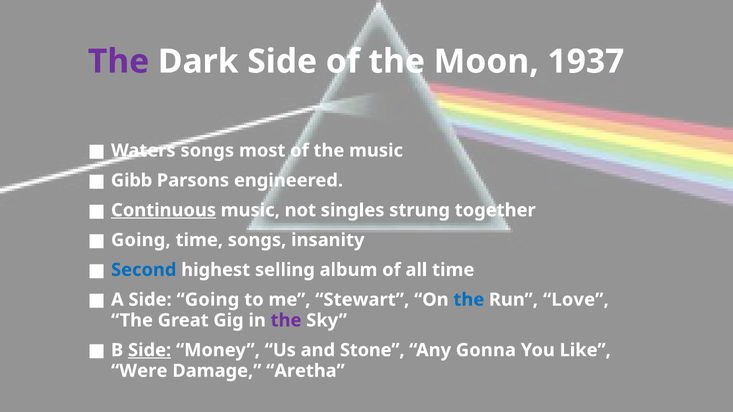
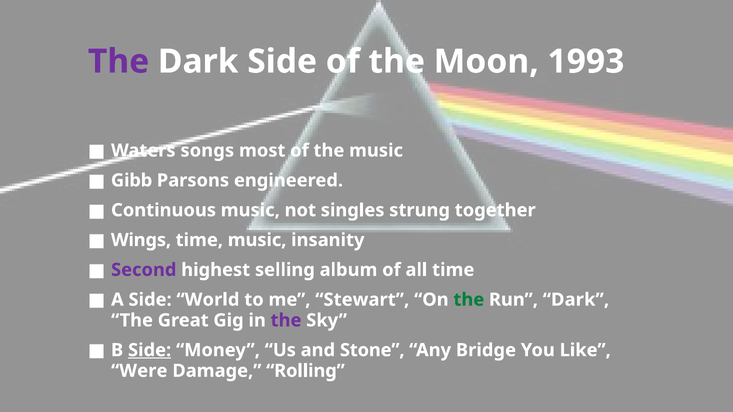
1937: 1937 -> 1993
Continuous underline: present -> none
Going at (141, 240): Going -> Wings
time songs: songs -> music
Second colour: blue -> purple
Side Going: Going -> World
the at (469, 300) colour: blue -> green
Run Love: Love -> Dark
Gonna: Gonna -> Bridge
Aretha: Aretha -> Rolling
